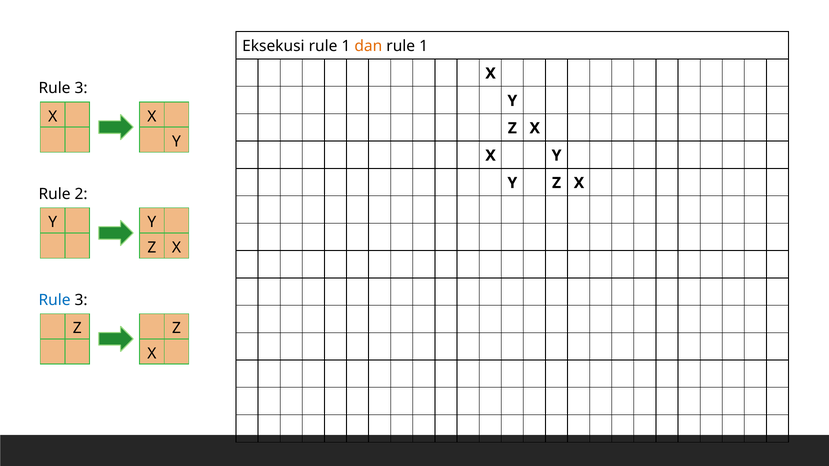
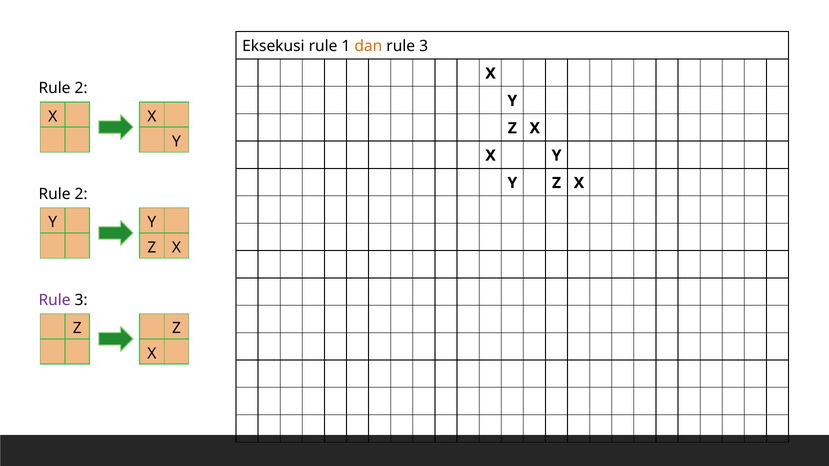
1 at (424, 46): 1 -> 3
3 at (81, 88): 3 -> 2
Rule at (55, 300) colour: blue -> purple
